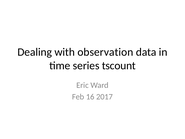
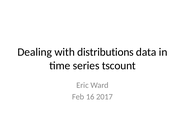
observation: observation -> distributions
